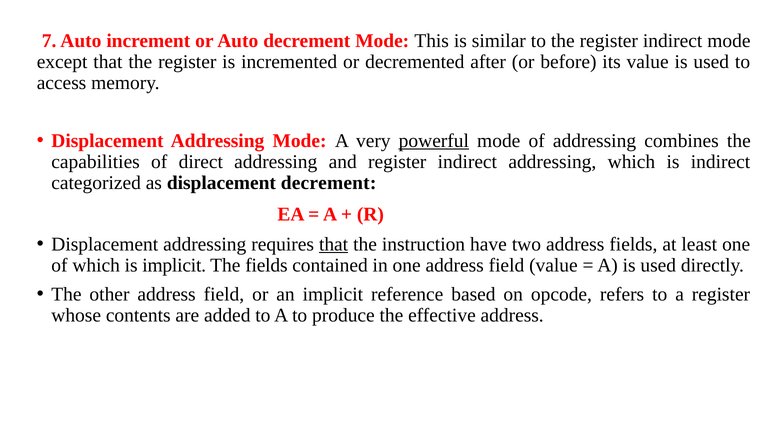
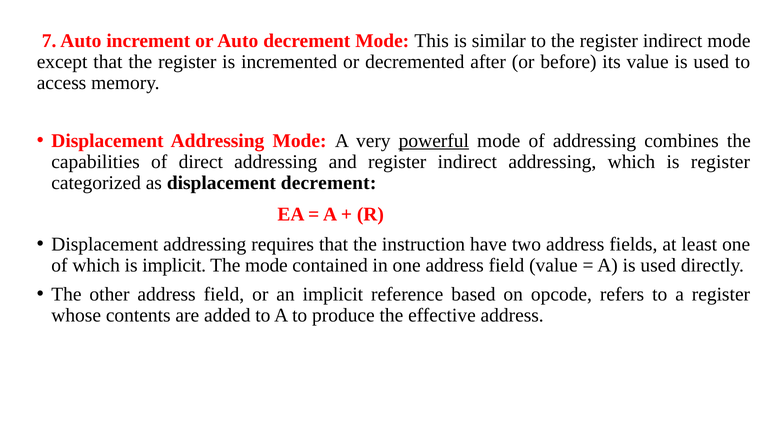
is indirect: indirect -> register
that at (334, 245) underline: present -> none
The fields: fields -> mode
